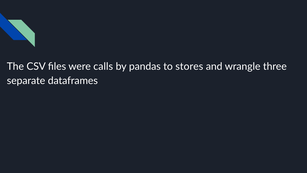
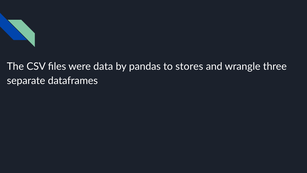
calls: calls -> data
